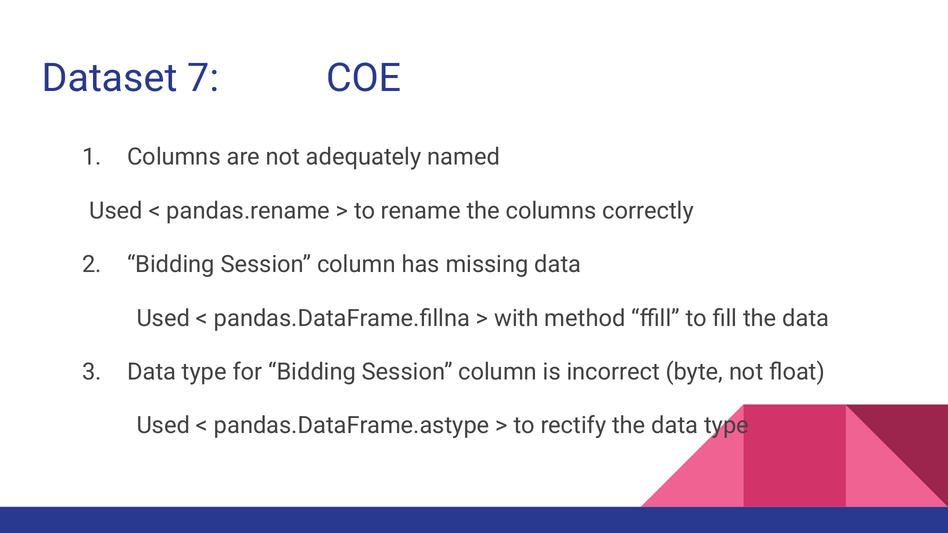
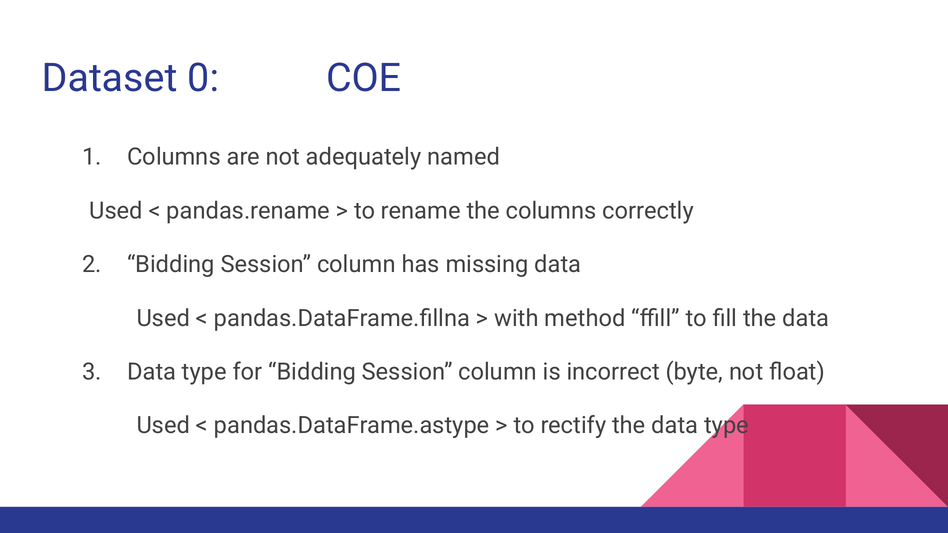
7: 7 -> 0
